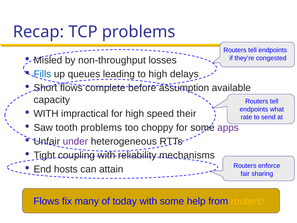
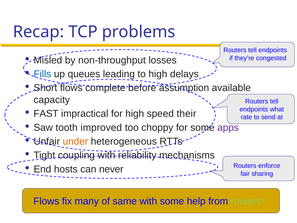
WITH at (46, 114): WITH -> FAST
tooth problems: problems -> improved
under colour: purple -> orange
attain: attain -> never
today: today -> same
routers at (248, 201) colour: yellow -> light green
